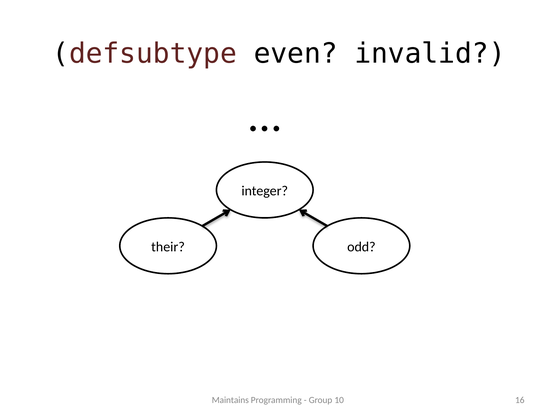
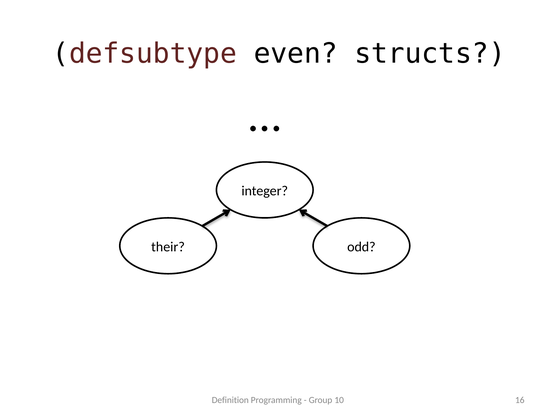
invalid: invalid -> structs
Maintains: Maintains -> Definition
